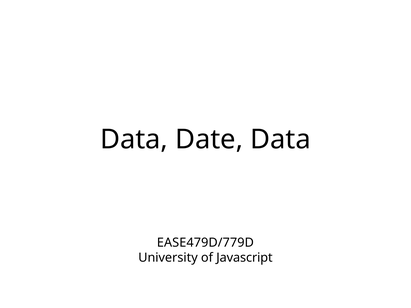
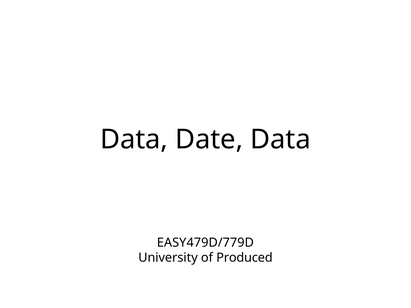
EASE479D/779D: EASE479D/779D -> EASY479D/779D
Javascript: Javascript -> Produced
